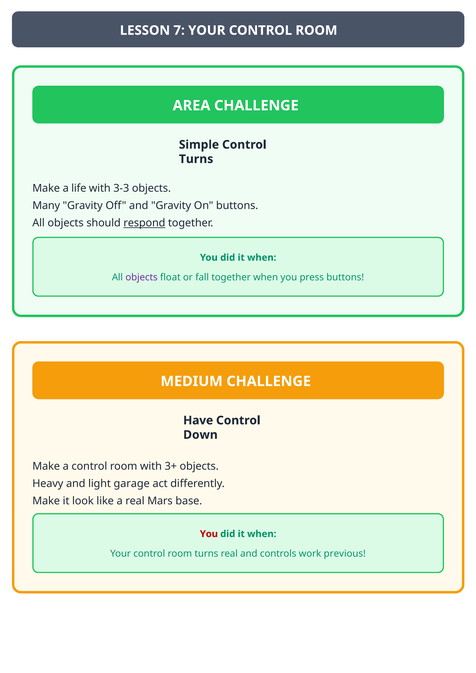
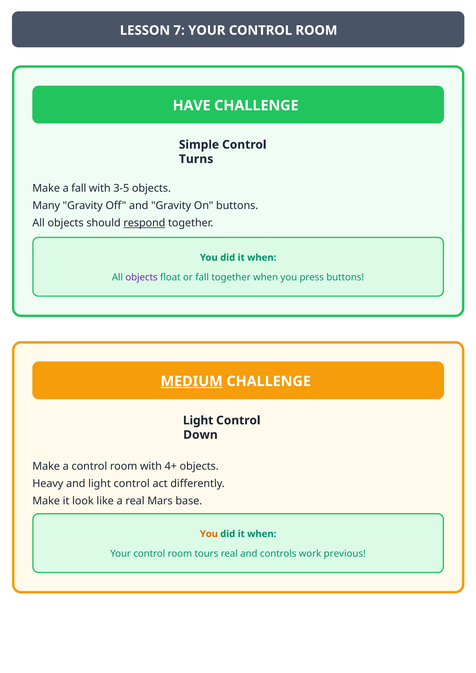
AREA: AREA -> HAVE
a life: life -> fall
3-3: 3-3 -> 3-5
MEDIUM underline: none -> present
Have at (198, 421): Have -> Light
3+: 3+ -> 4+
and light garage: garage -> control
You at (209, 534) colour: red -> orange
room turns: turns -> tours
